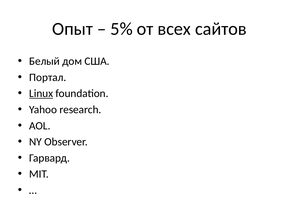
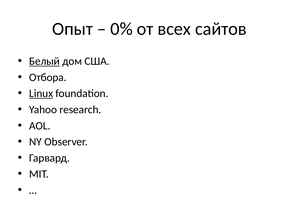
5%: 5% -> 0%
Белый underline: none -> present
Портал: Портал -> Отбора
